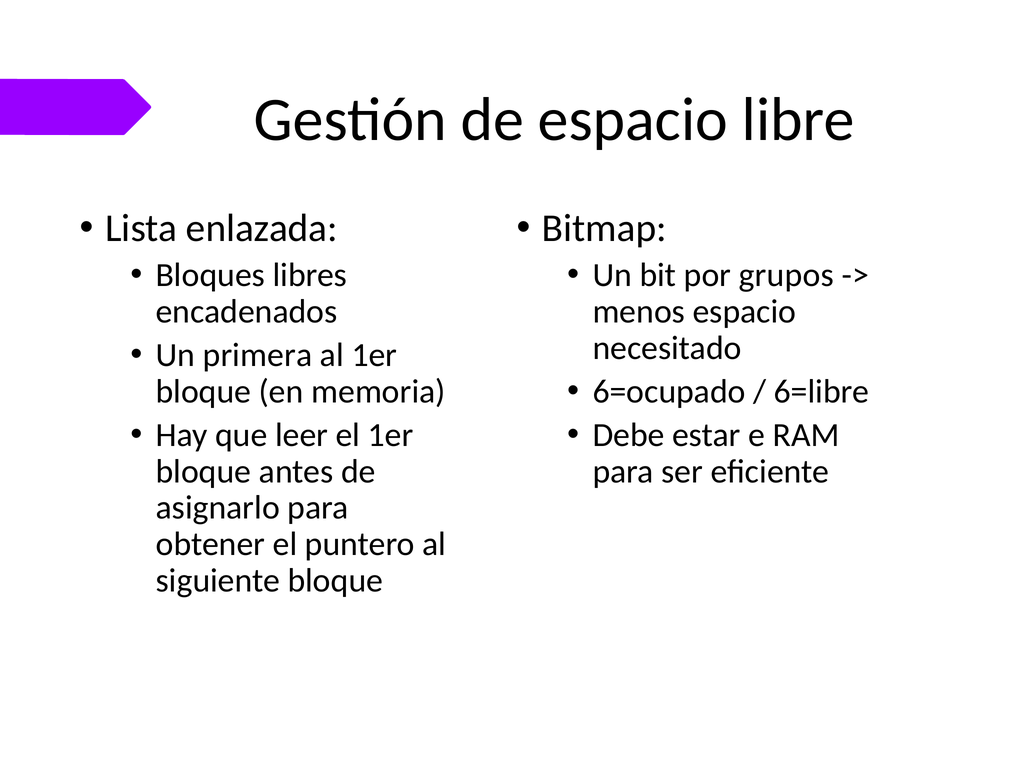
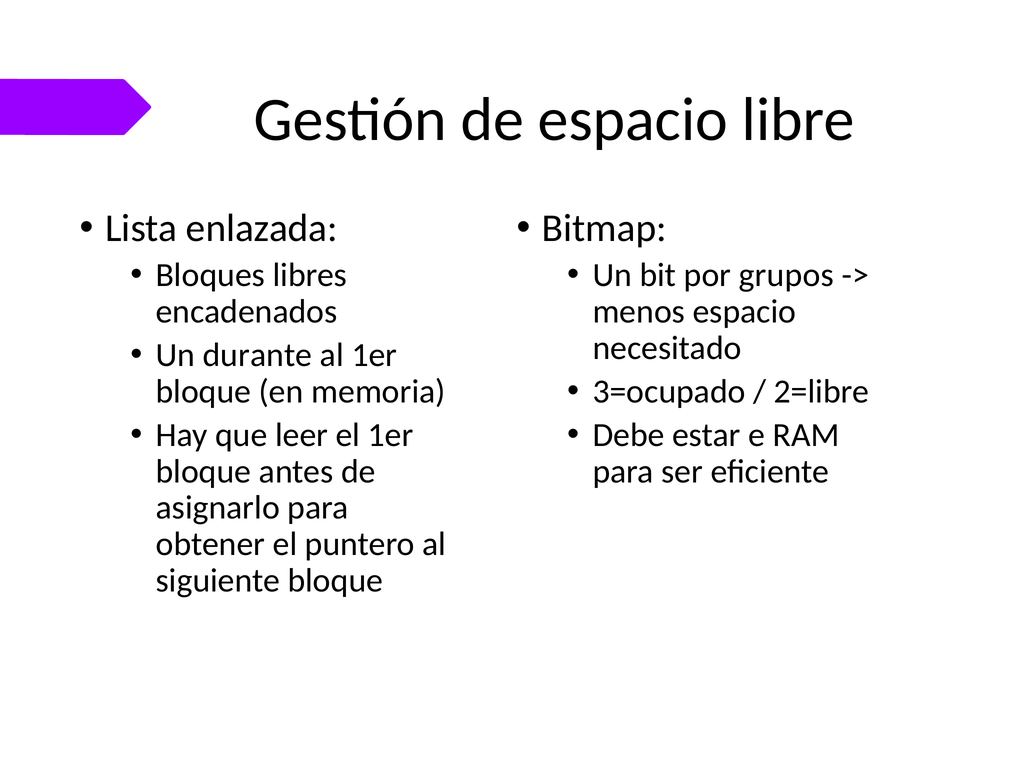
primera: primera -> durante
6=ocupado: 6=ocupado -> 3=ocupado
6=libre: 6=libre -> 2=libre
